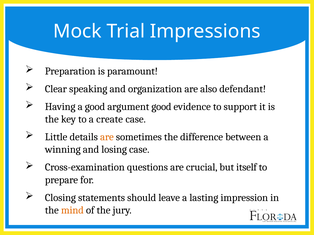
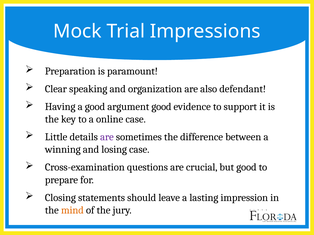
create: create -> online
are at (107, 137) colour: orange -> purple
but itself: itself -> good
